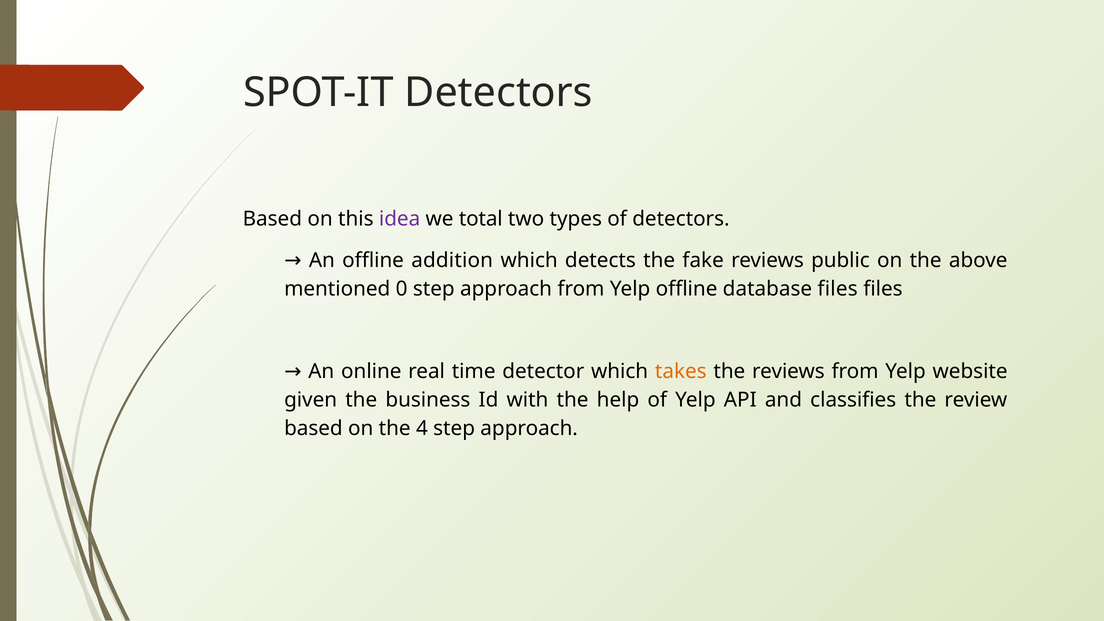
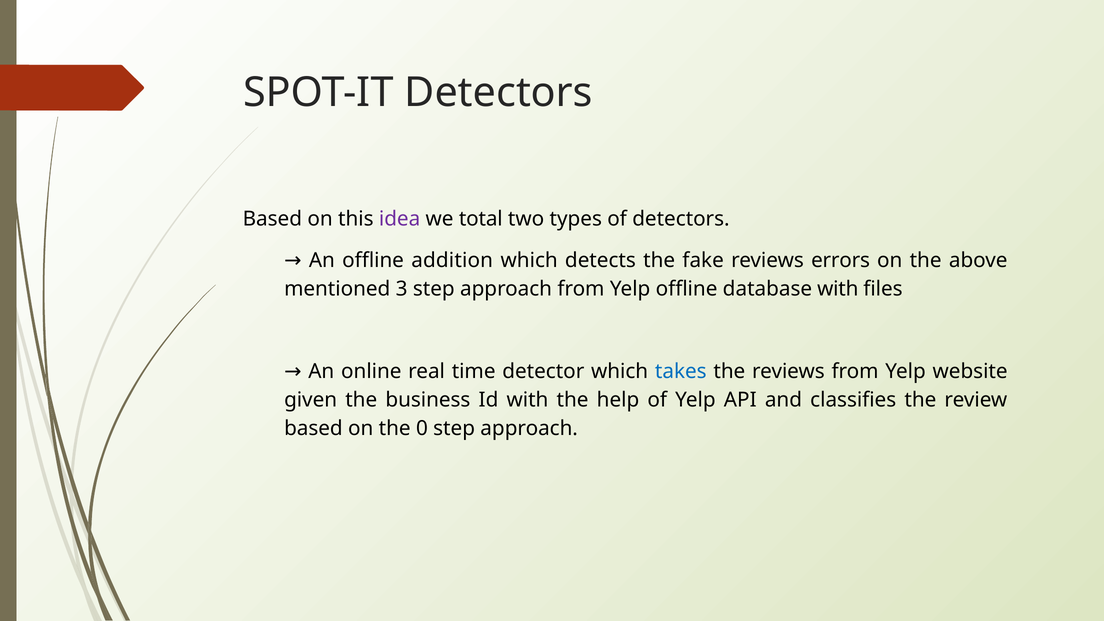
public: public -> errors
0: 0 -> 3
database files: files -> with
takes colour: orange -> blue
4: 4 -> 0
